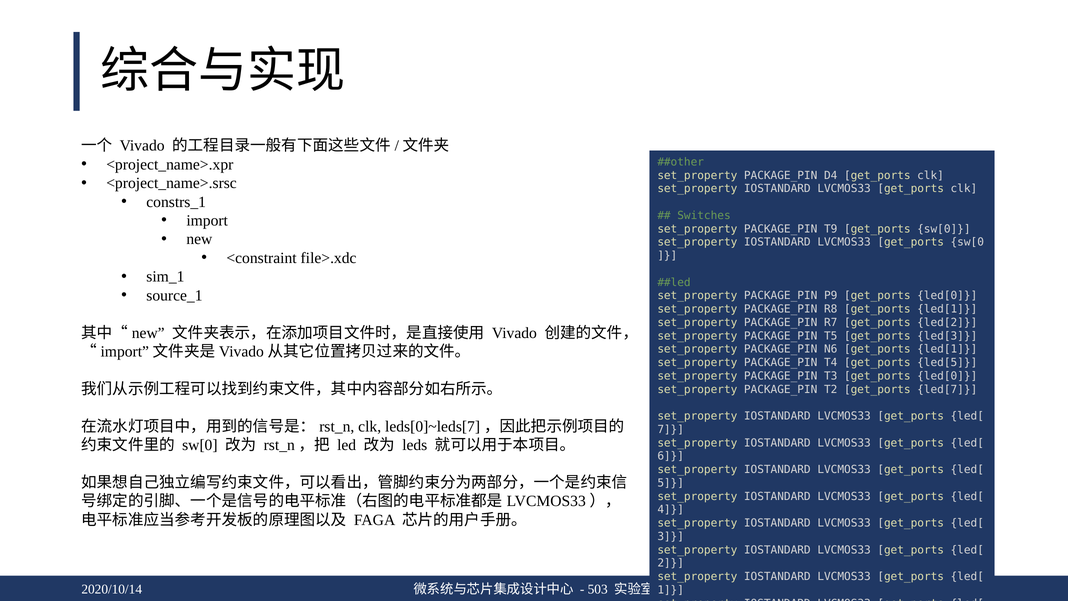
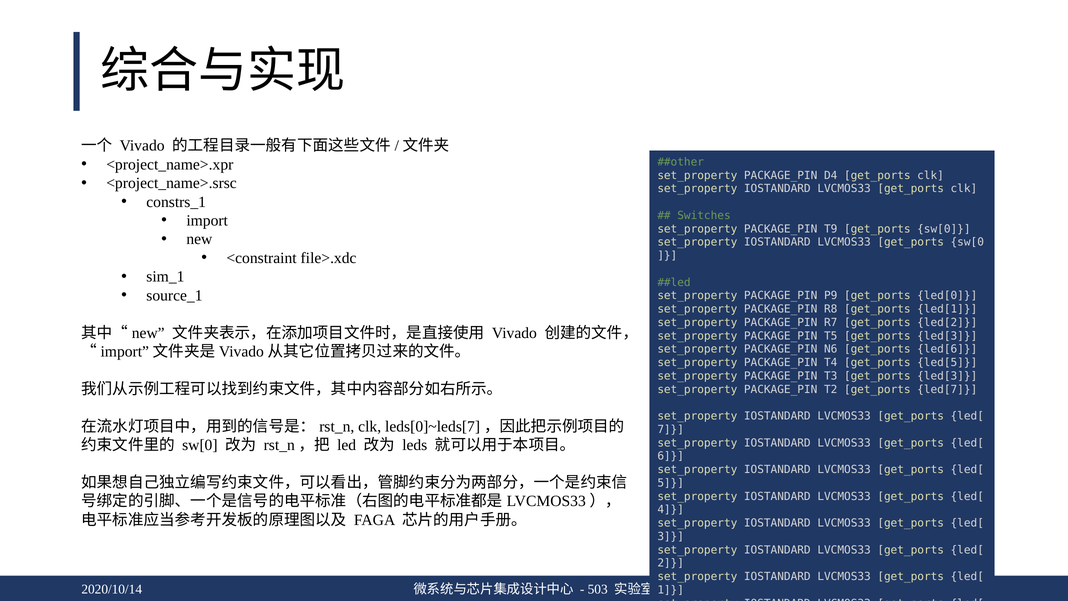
N6 get_ports led[1: led[1 -> led[6
T3 get_ports led[0: led[0 -> led[3
